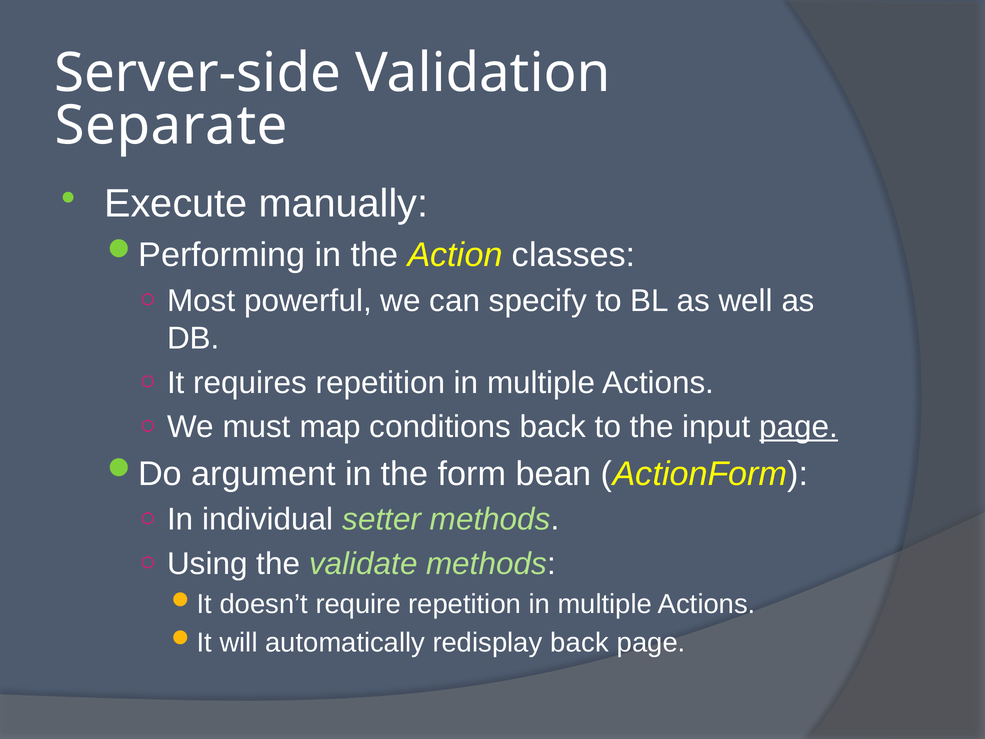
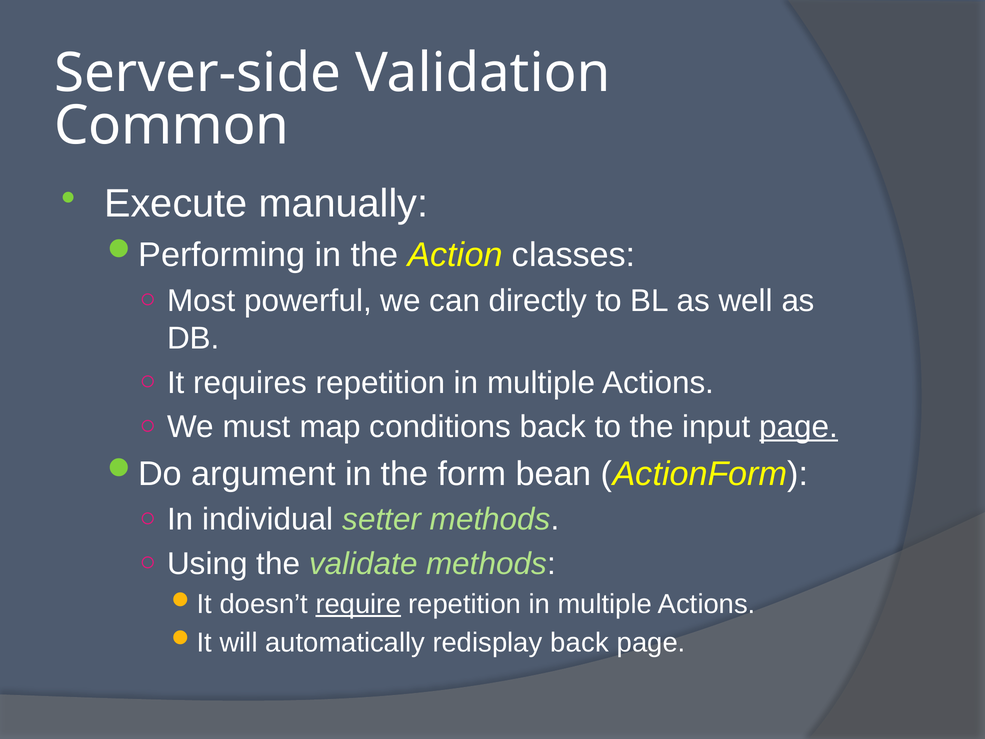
Separate: Separate -> Common
specify: specify -> directly
require underline: none -> present
